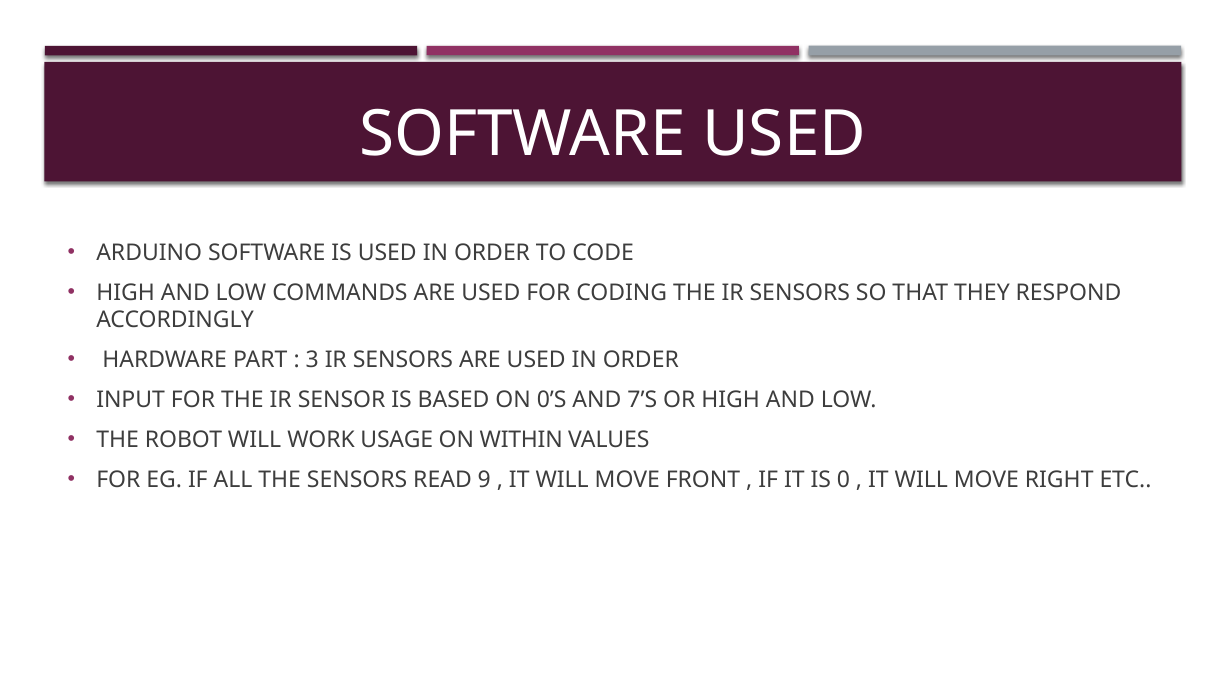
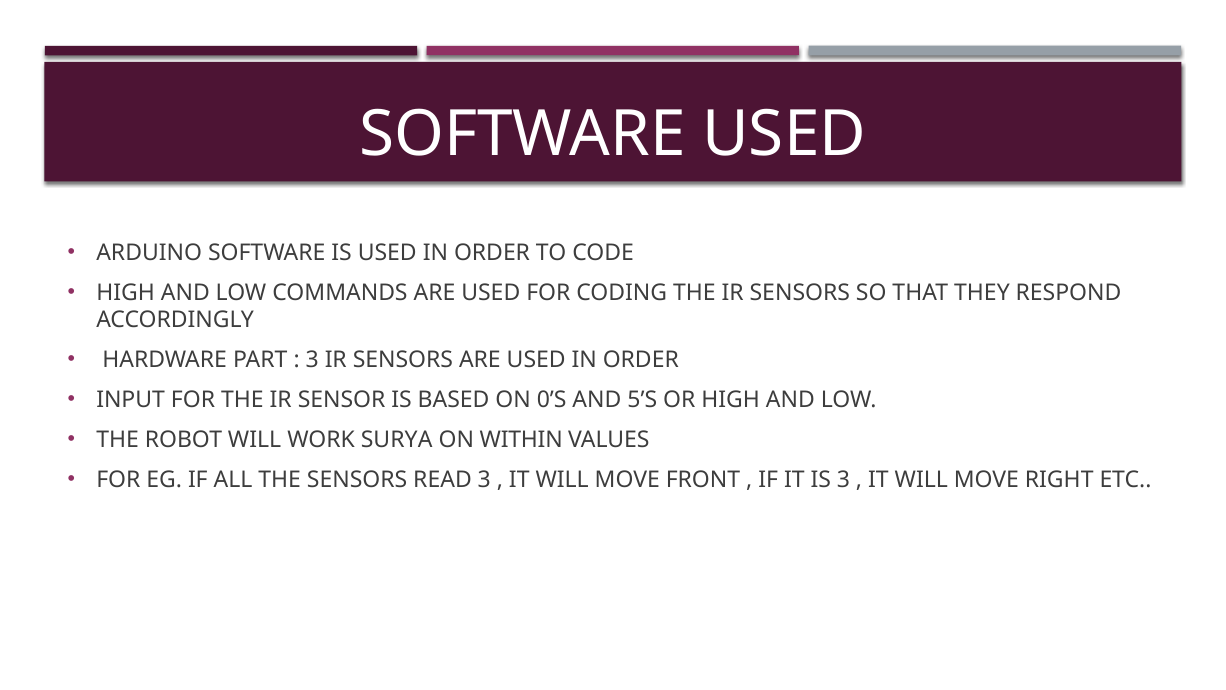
7’S: 7’S -> 5’S
USAGE: USAGE -> SURYA
READ 9: 9 -> 3
IS 0: 0 -> 3
